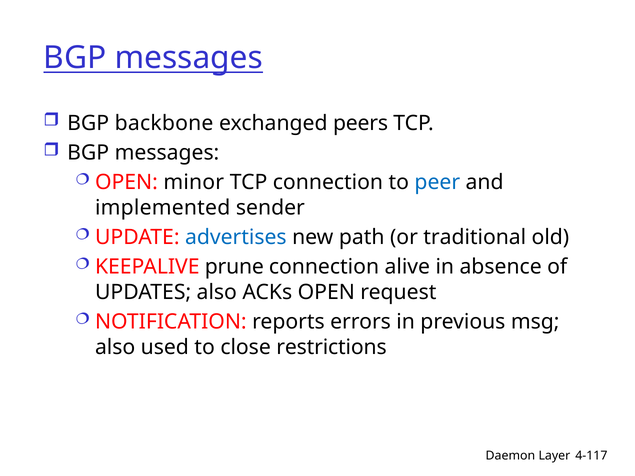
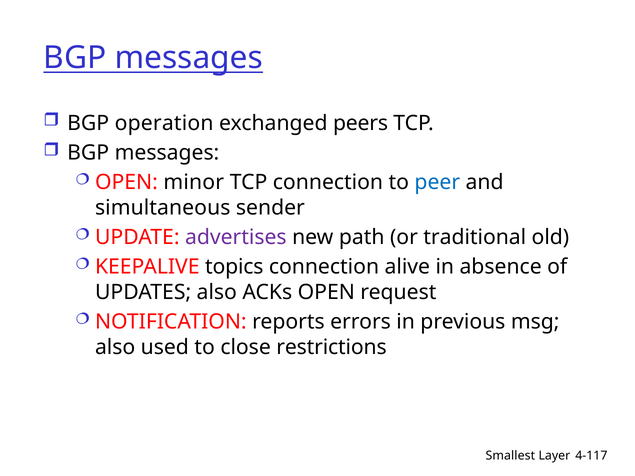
backbone: backbone -> operation
implemented: implemented -> simultaneous
advertises colour: blue -> purple
prune: prune -> topics
Daemon: Daemon -> Smallest
